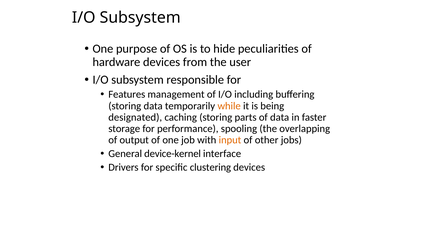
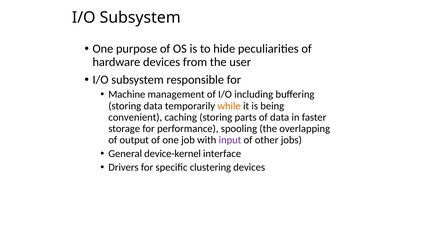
Features: Features -> Machine
designated: designated -> convenient
input colour: orange -> purple
